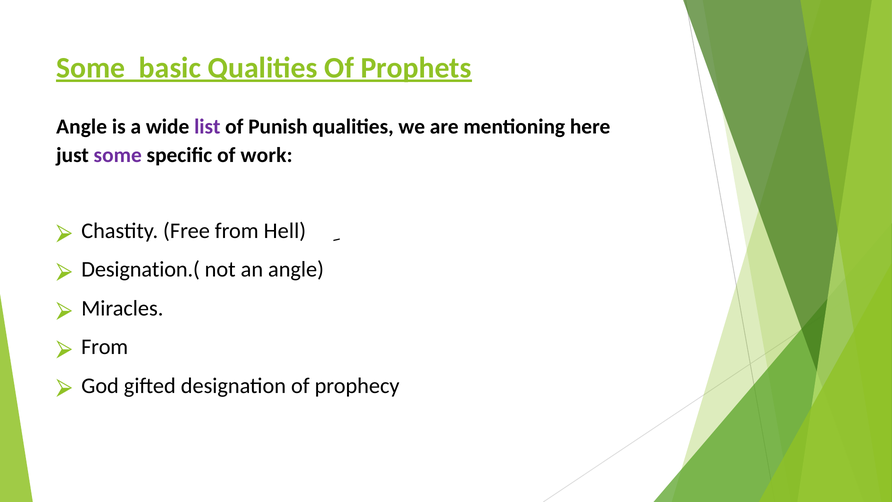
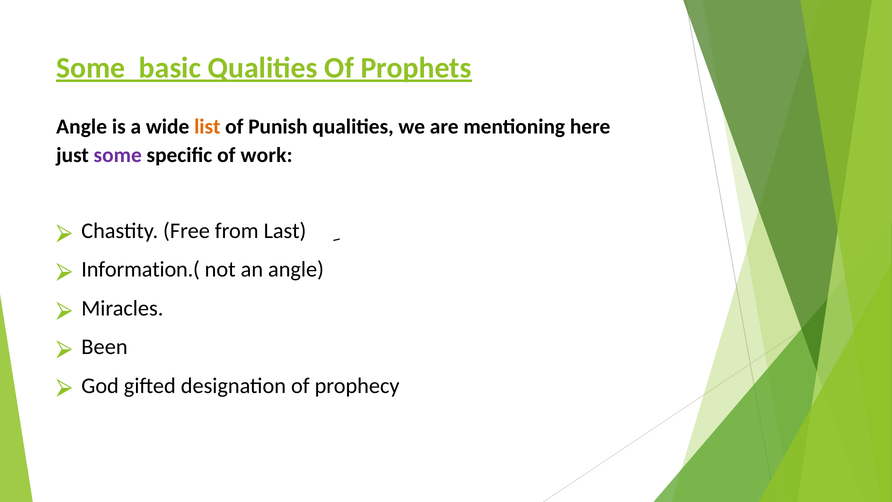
list colour: purple -> orange
Hell: Hell -> Last
Designation.(: Designation.( -> Information.(
From at (105, 347): From -> Been
